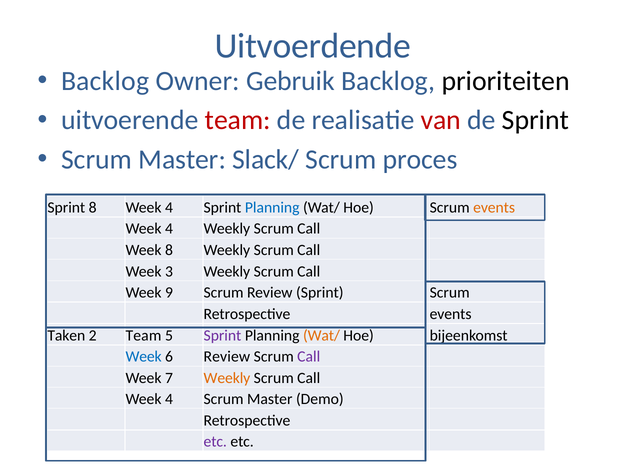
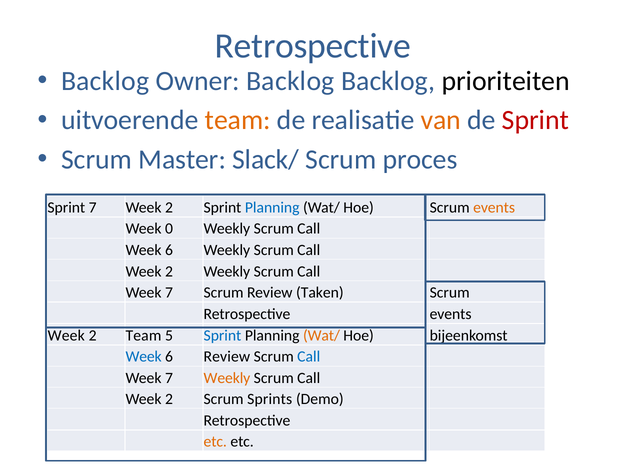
Uitvoerdende at (313, 46): Uitvoerdende -> Retrospective
Owner Gebruik: Gebruik -> Backlog
team at (238, 120) colour: red -> orange
van colour: red -> orange
Sprint at (535, 120) colour: black -> red
Sprint 8: 8 -> 7
4 at (169, 208): 4 -> 2
4 at (169, 229): 4 -> 0
8 at (169, 250): 8 -> 6
3 at (169, 271): 3 -> 2
9 at (169, 292): 9 -> 7
Review Sprint: Sprint -> Taken
Taken at (66, 335): Taken -> Week
Sprint at (222, 335) colour: purple -> blue
Call at (309, 356) colour: purple -> blue
4 at (169, 399): 4 -> 2
Master at (270, 399): Master -> Sprints
etc at (215, 441) colour: purple -> orange
